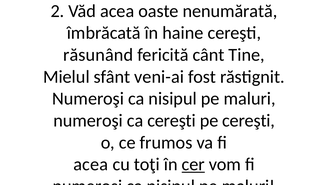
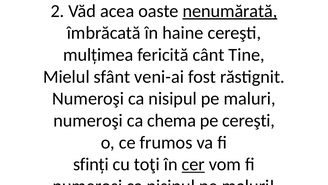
nenumărată underline: none -> present
răsunând: răsunând -> mulțimea
ca cereşti: cereşti -> chema
acea at (91, 164): acea -> sfinți
